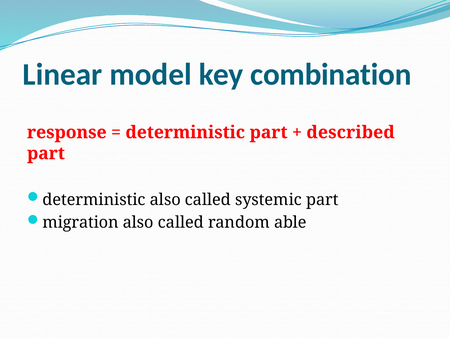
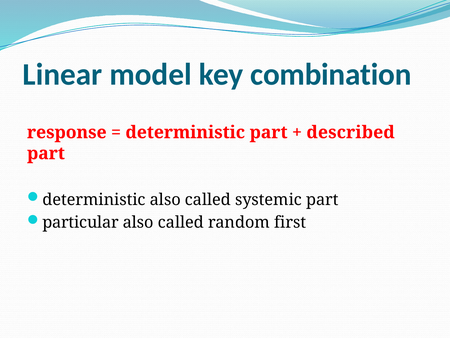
migration: migration -> particular
able: able -> first
